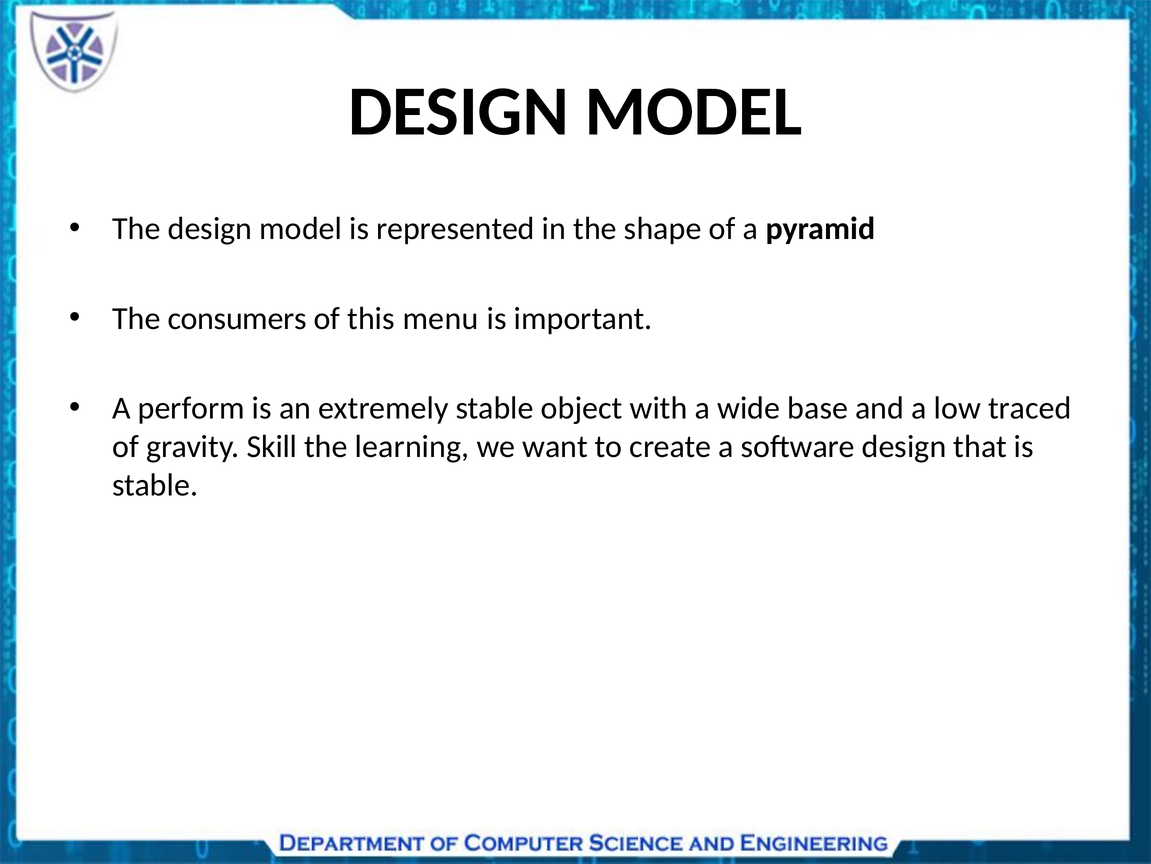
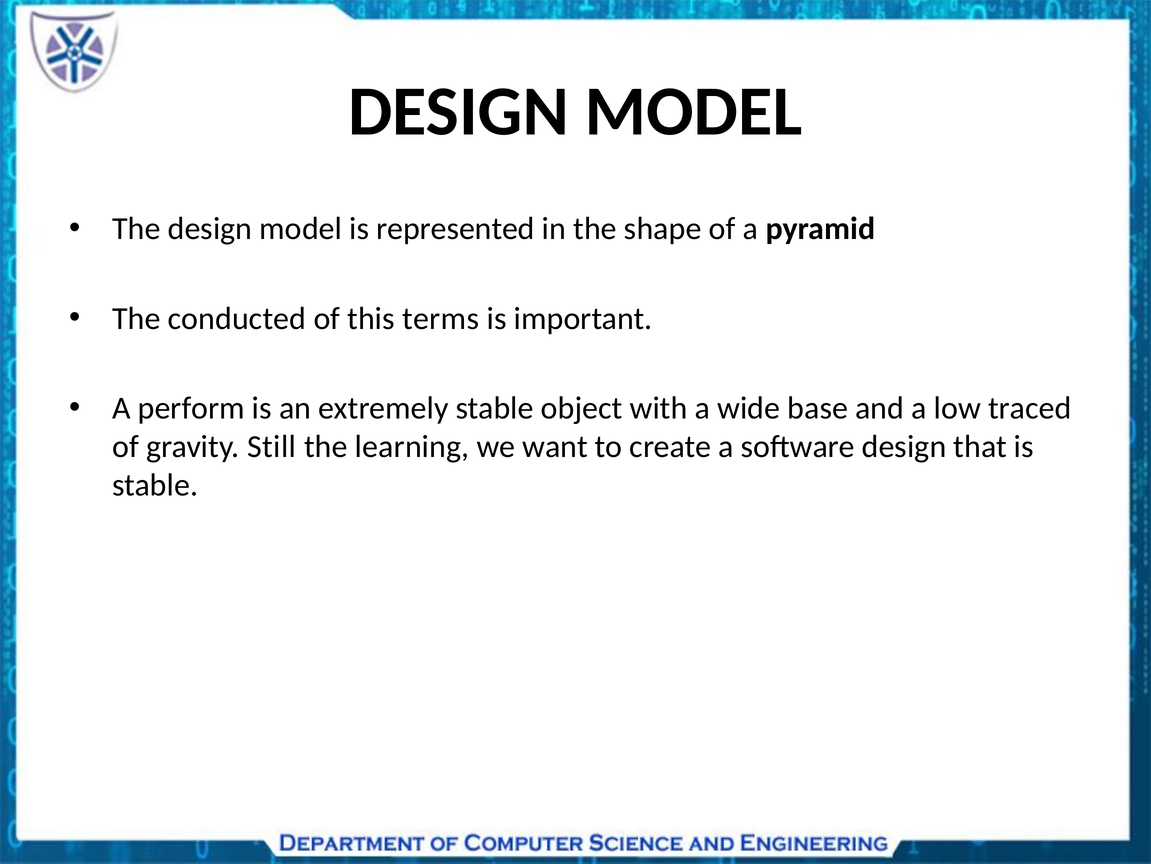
consumers: consumers -> conducted
menu: menu -> terms
Skill: Skill -> Still
